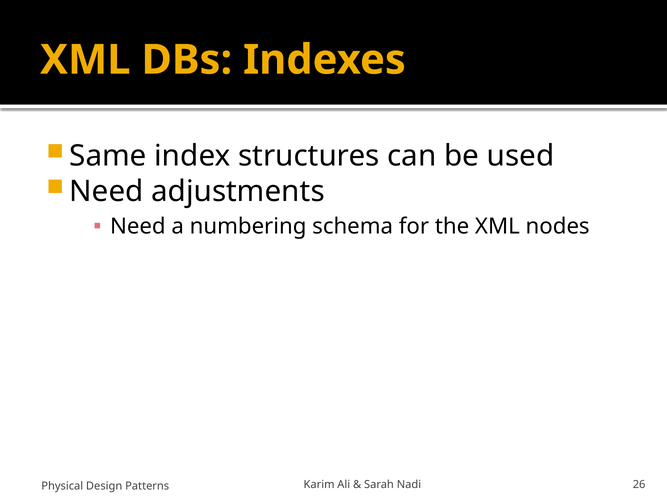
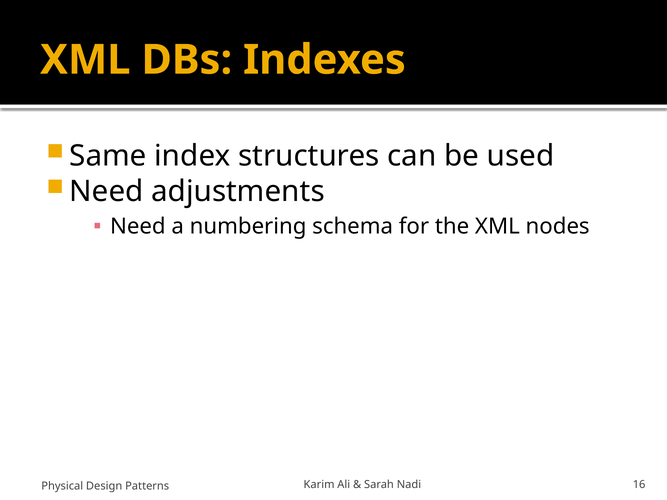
26: 26 -> 16
